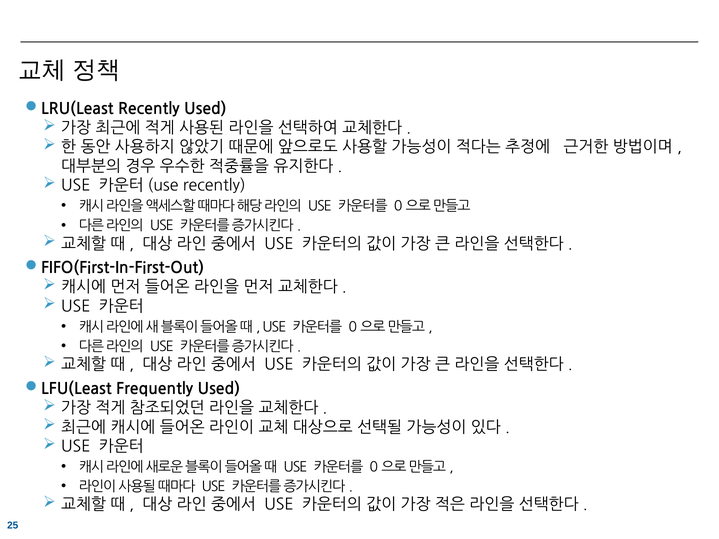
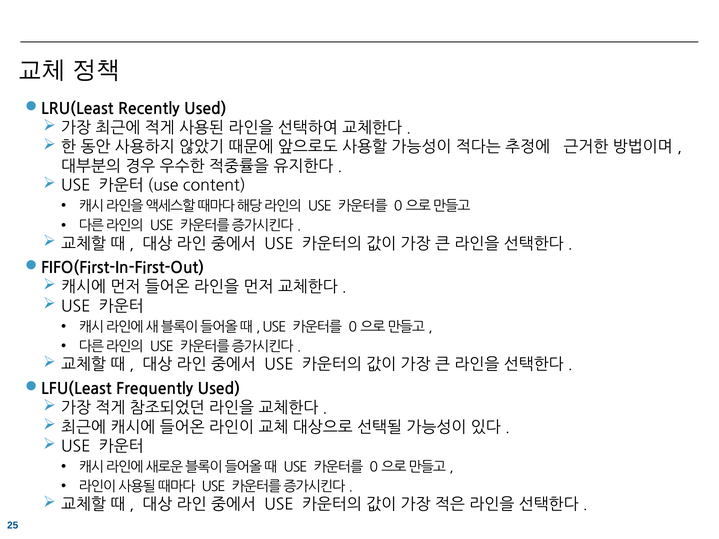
recently at (214, 186): recently -> content
